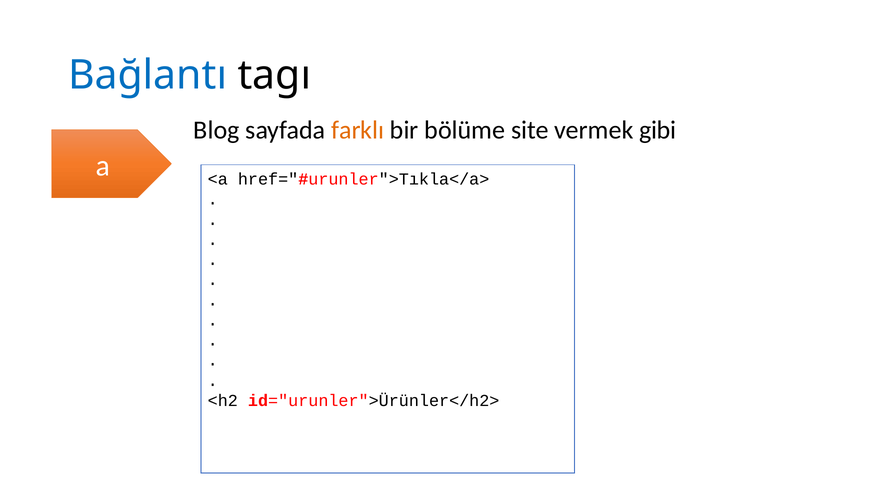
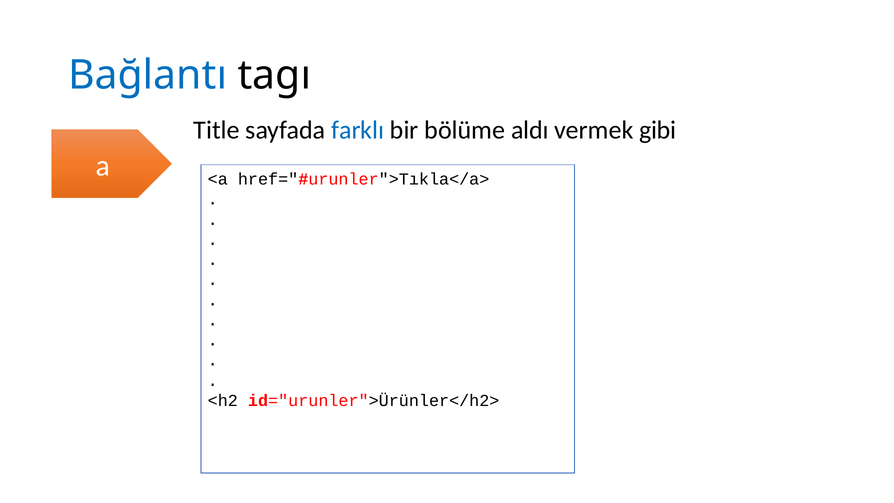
Blog: Blog -> Title
farklı colour: orange -> blue
site: site -> aldı
